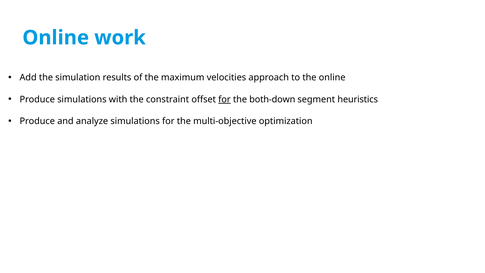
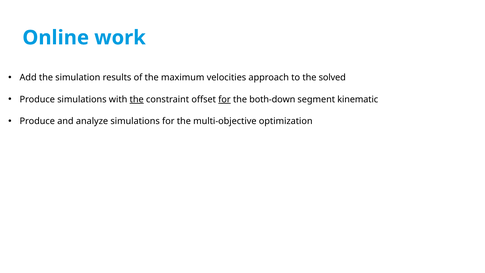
the online: online -> solved
the at (137, 99) underline: none -> present
heuristics: heuristics -> kinematic
